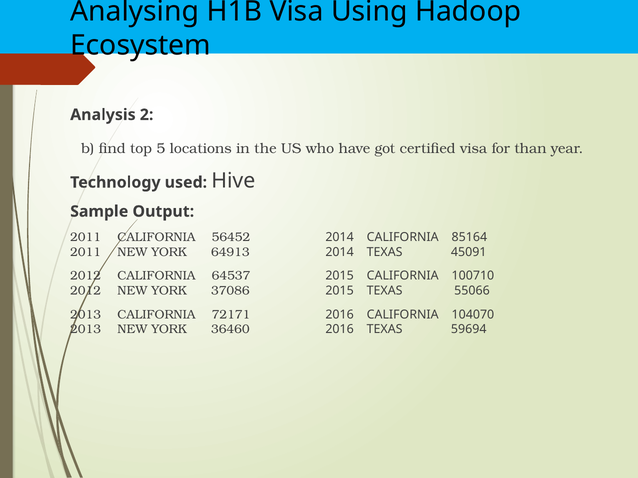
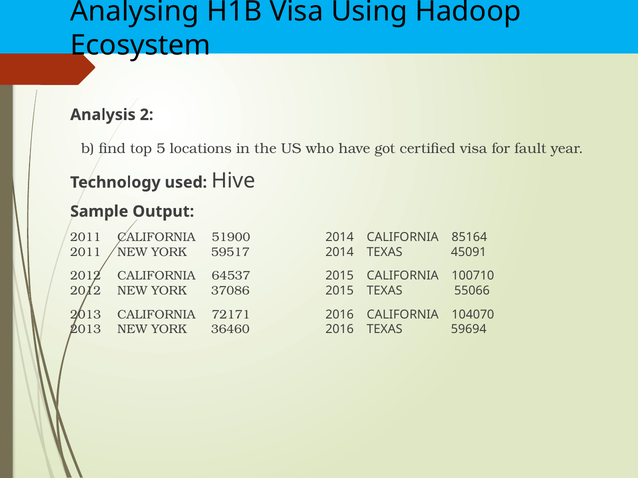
than: than -> fault
56452: 56452 -> 51900
64913: 64913 -> 59517
